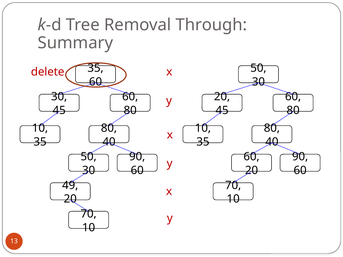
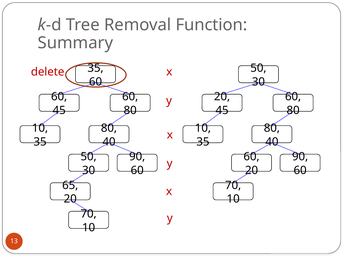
Through: Through -> Function
30 at (59, 97): 30 -> 60
49: 49 -> 65
